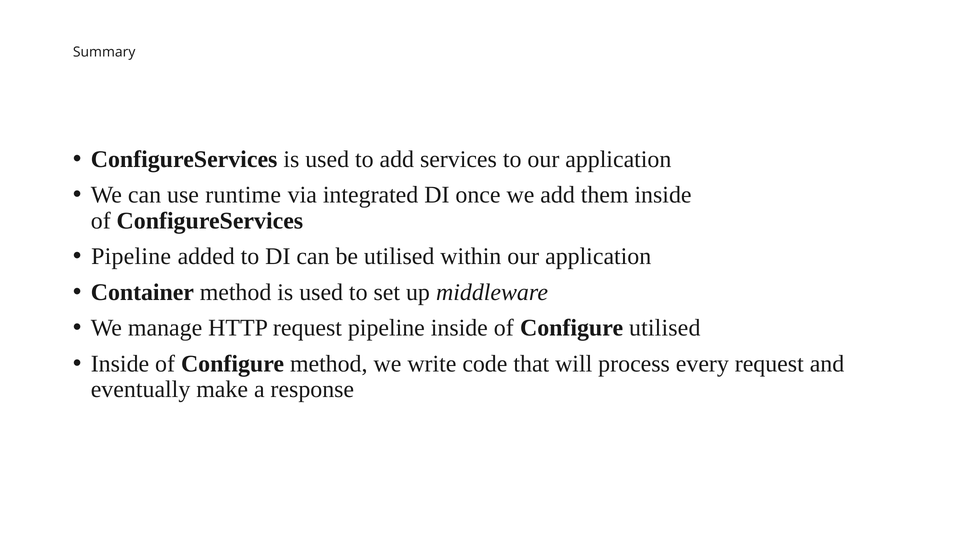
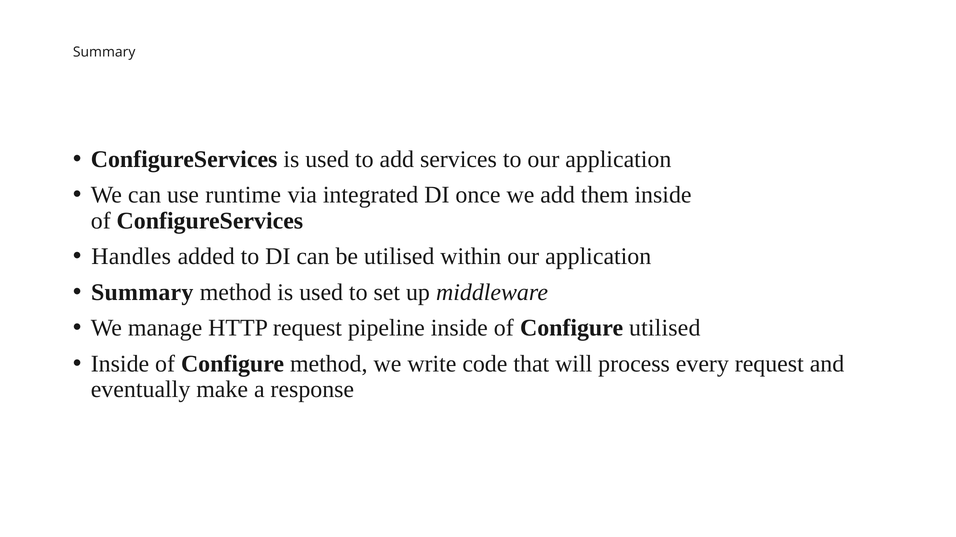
Pipeline at (131, 257): Pipeline -> Handles
Container at (142, 293): Container -> Summary
